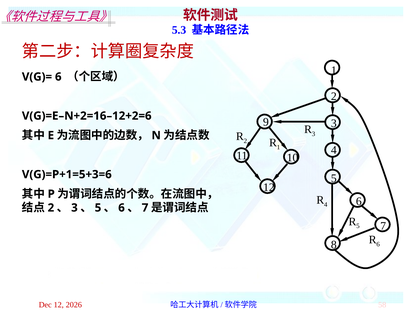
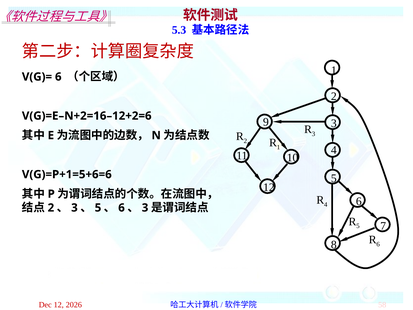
V(G)=P+1=5+3=6: V(G)=P+1=5+3=6 -> V(G)=P+1=5+6=6
7 at (145, 208): 7 -> 3
